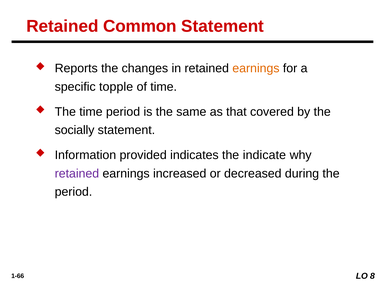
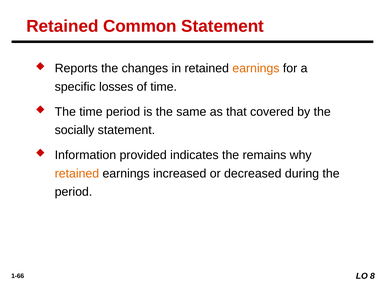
topple: topple -> losses
indicate: indicate -> remains
retained at (77, 173) colour: purple -> orange
